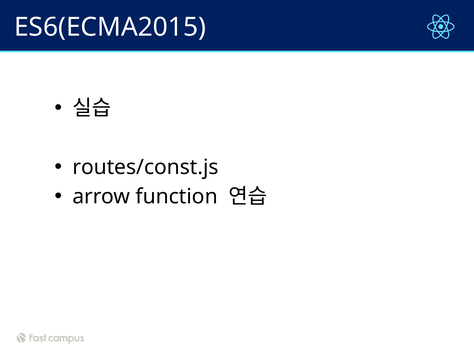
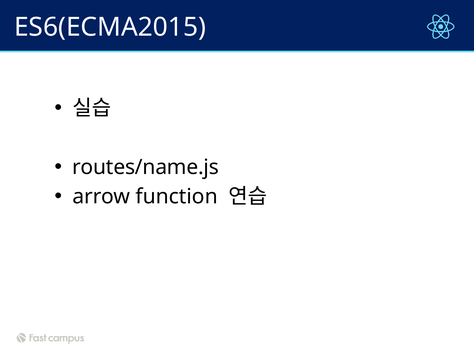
routes/const.js: routes/const.js -> routes/name.js
